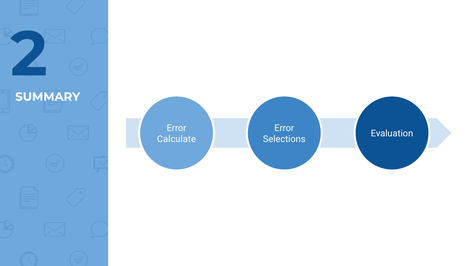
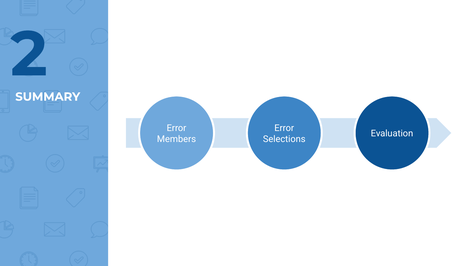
Calculate: Calculate -> Members
